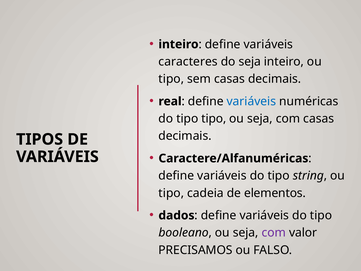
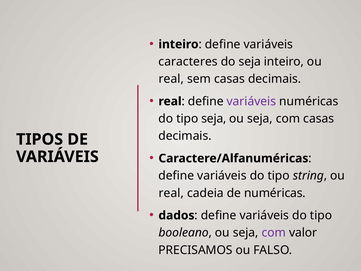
tipo at (171, 79): tipo -> real
variáveis at (251, 101) colour: blue -> purple
tipo tipo: tipo -> seja
tipo at (171, 193): tipo -> real
de elementos: elementos -> numéricas
